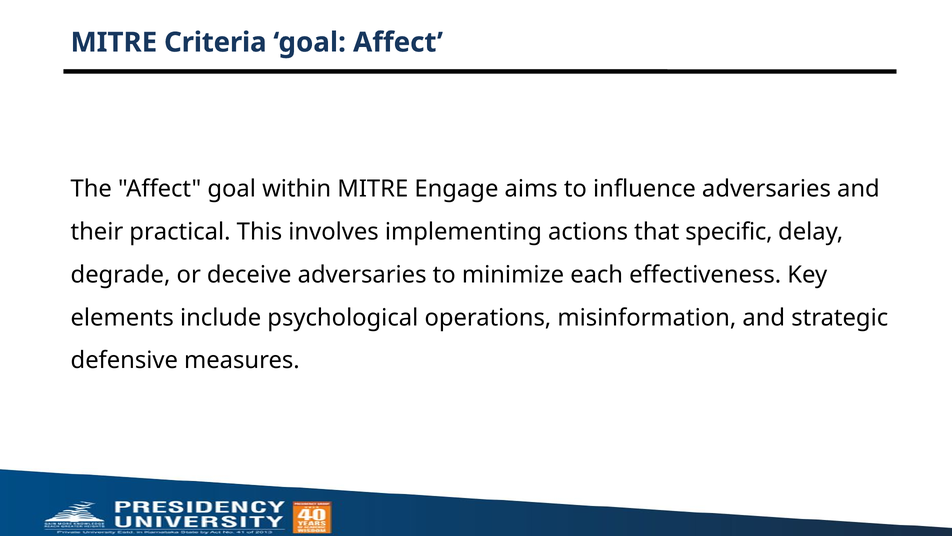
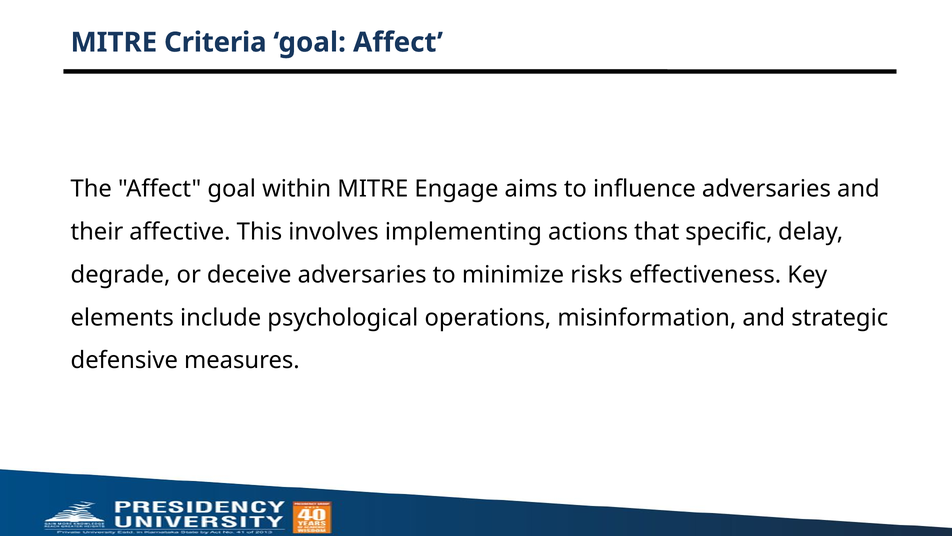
practical: practical -> affective
each: each -> risks
